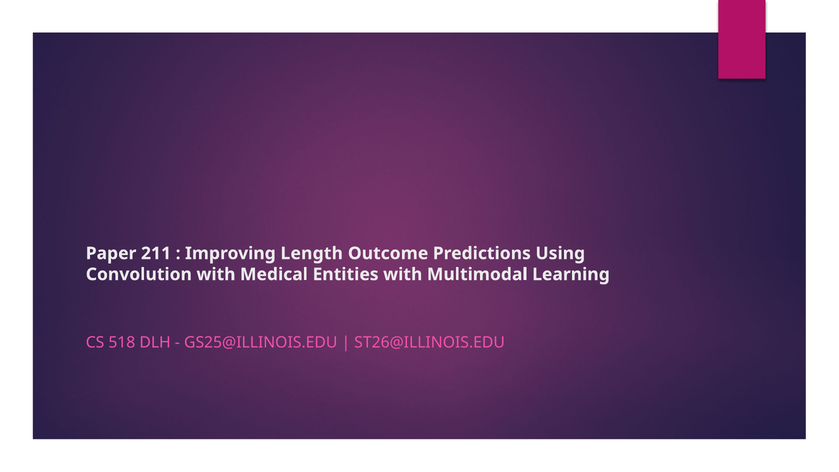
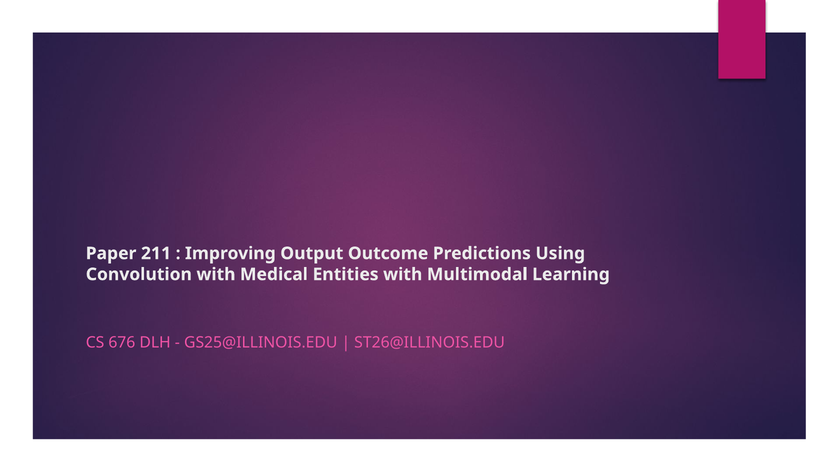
Length: Length -> Output
518: 518 -> 676
